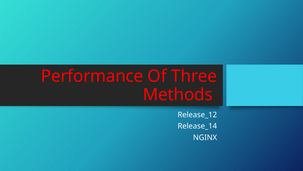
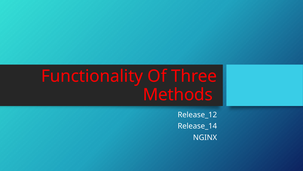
Performance: Performance -> Functionality
